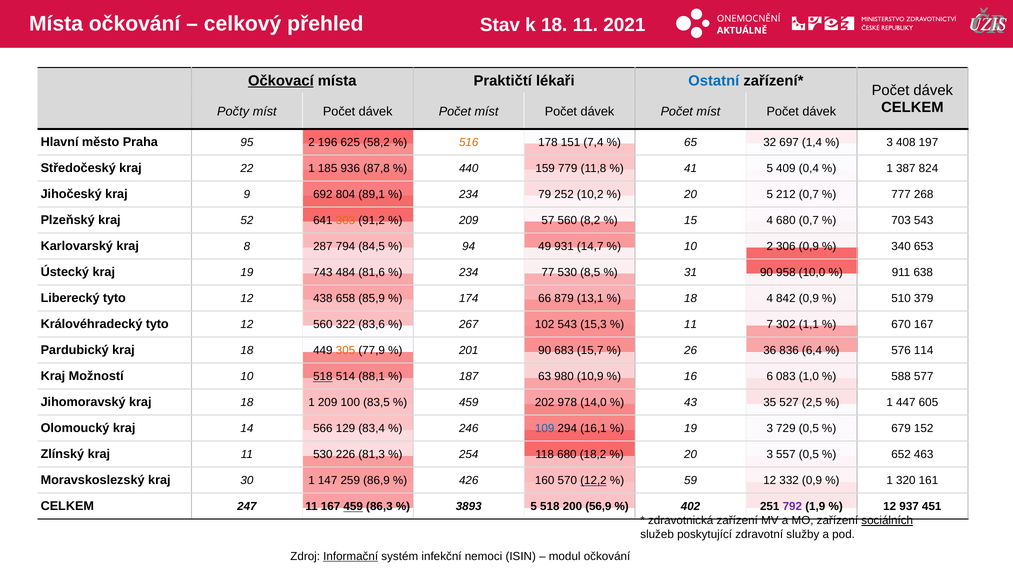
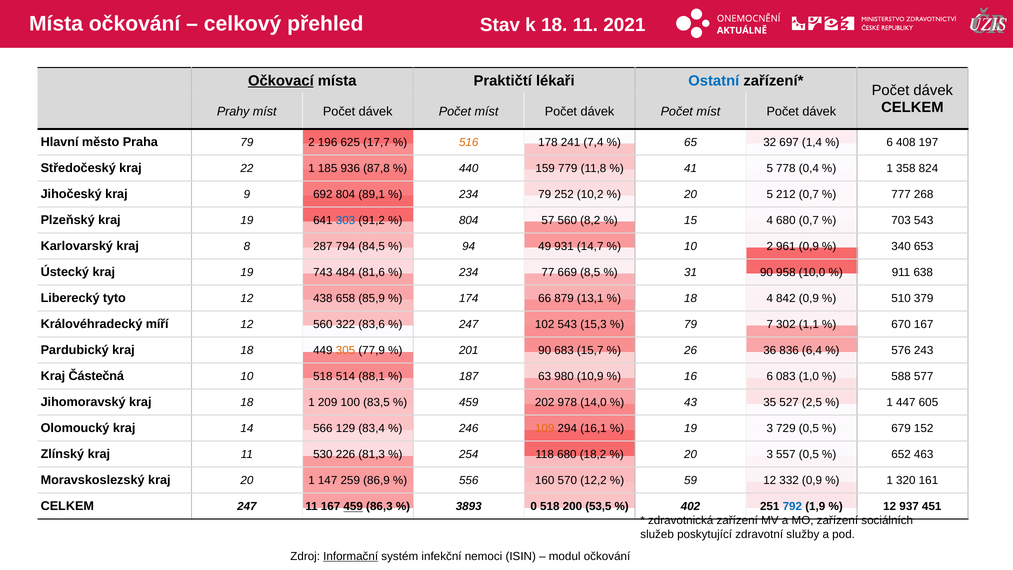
Počty: Počty -> Prahy
Praha 95: 95 -> 79
58,2: 58,2 -> 17,7
151: 151 -> 241
3 at (890, 143): 3 -> 6
409: 409 -> 778
387: 387 -> 358
Plzeňský kraj 52: 52 -> 19
303 colour: orange -> blue
209 at (469, 221): 209 -> 804
306: 306 -> 961
77 530: 530 -> 669
Královéhradecký tyto: tyto -> míří
267 at (469, 325): 267 -> 247
11 at (691, 325): 11 -> 79
114: 114 -> 243
Možností: Možností -> Částečná
518 at (323, 376) underline: present -> none
109 colour: blue -> orange
kraj 30: 30 -> 20
426: 426 -> 556
12,2 underline: present -> none
3893 5: 5 -> 0
56,9: 56,9 -> 53,5
792 colour: purple -> blue
sociálních underline: present -> none
